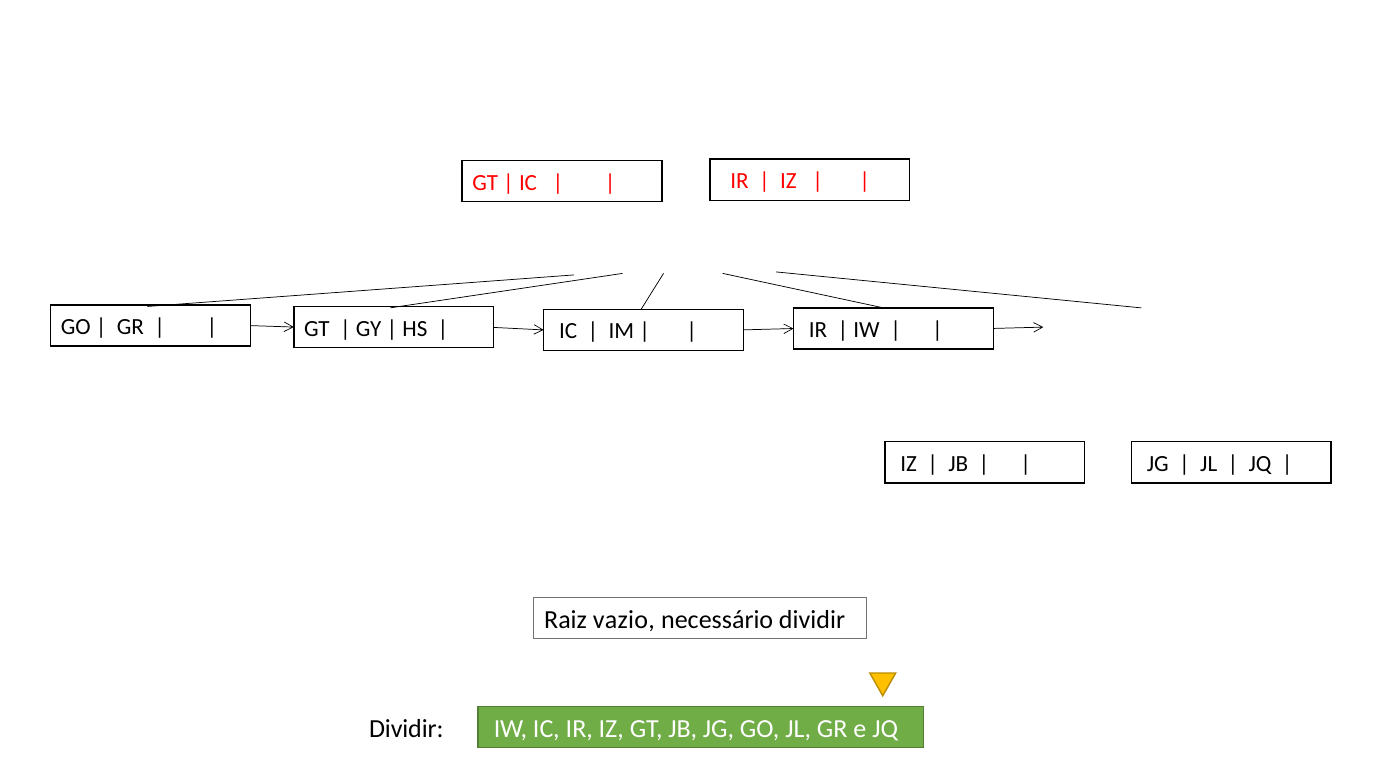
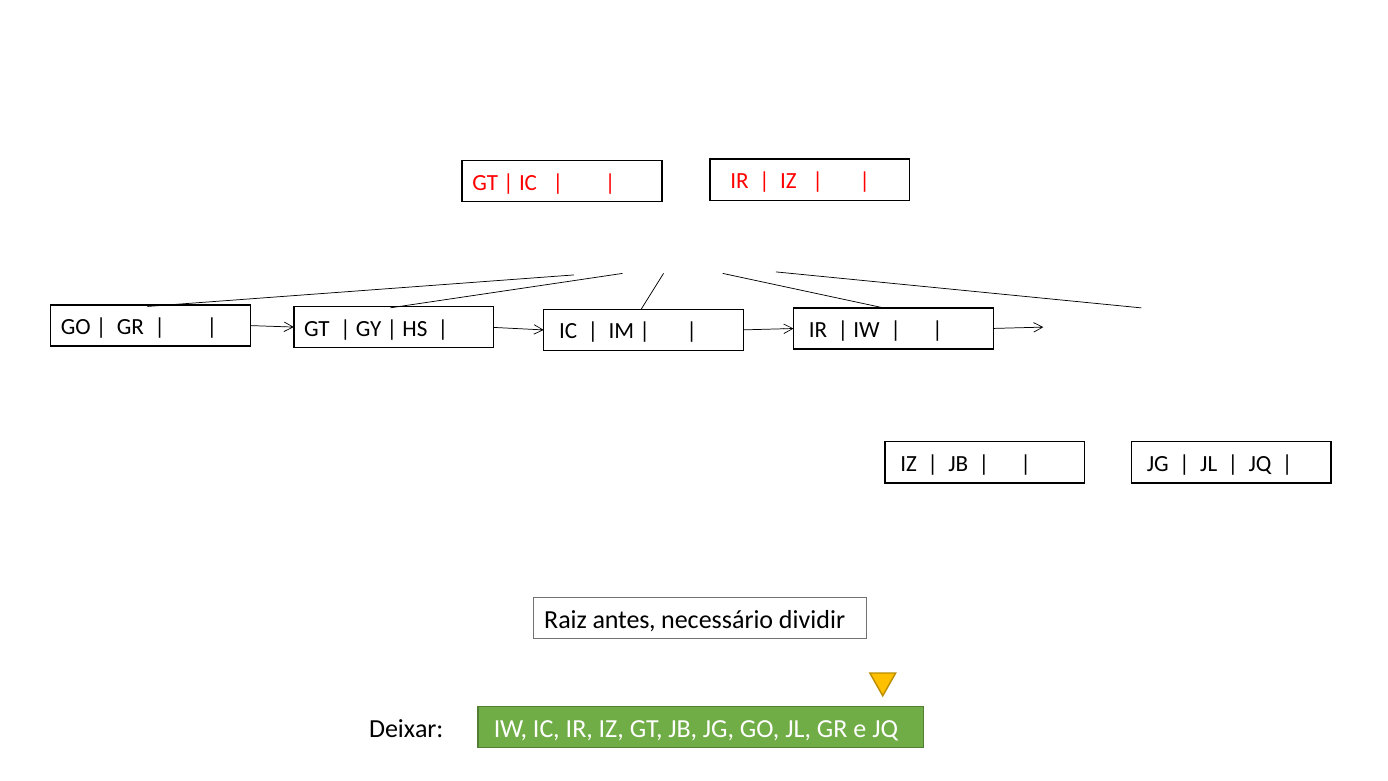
vazio: vazio -> antes
Dividir at (406, 729): Dividir -> Deixar
